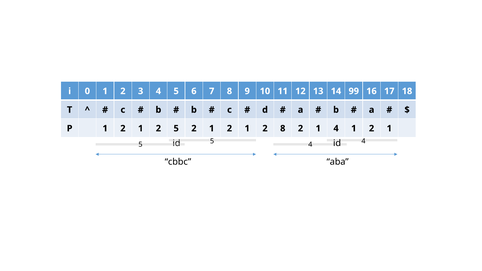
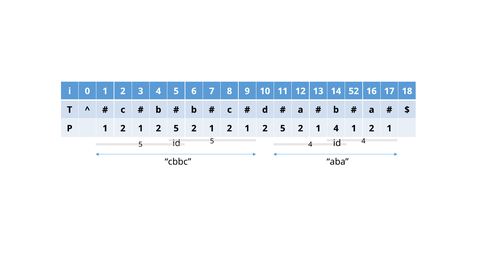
99: 99 -> 52
8 at (283, 128): 8 -> 5
